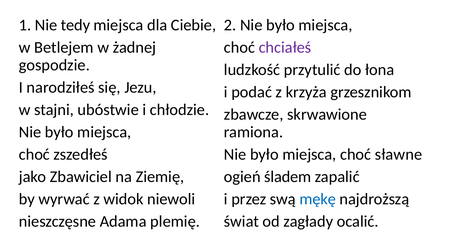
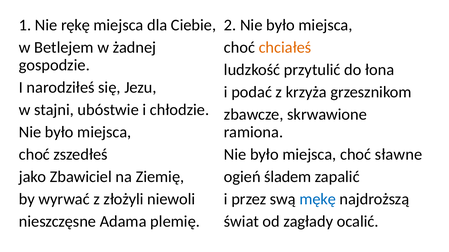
tedy: tedy -> rękę
chciałeś colour: purple -> orange
widok: widok -> złożyli
